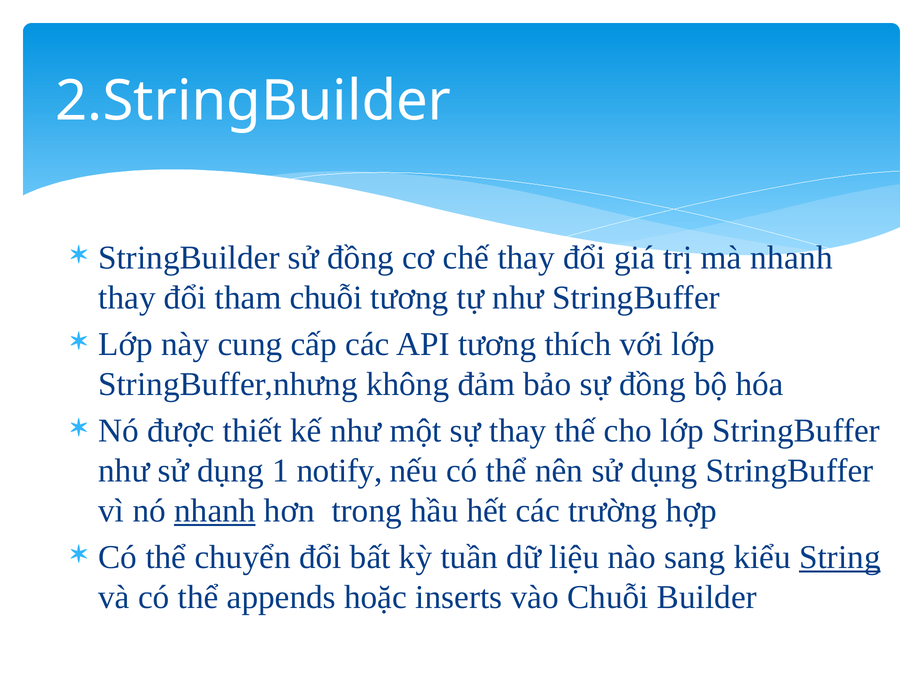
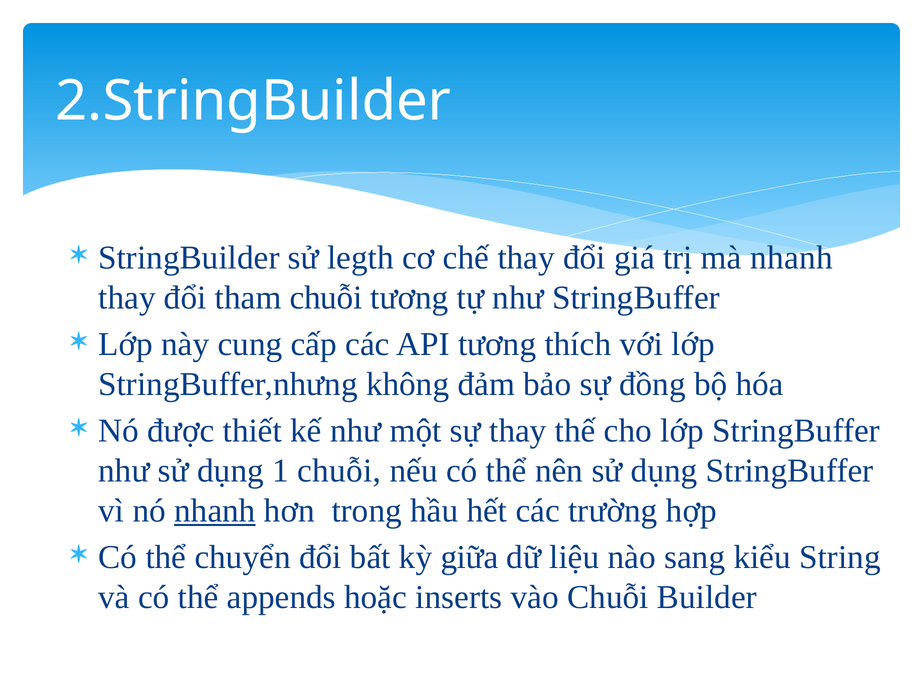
sử đồng: đồng -> legth
1 notify: notify -> chuỗi
tuần: tuần -> giữa
String underline: present -> none
